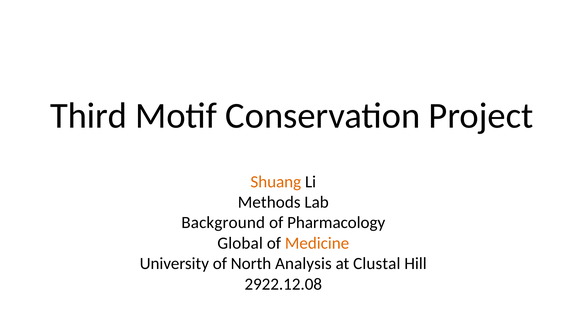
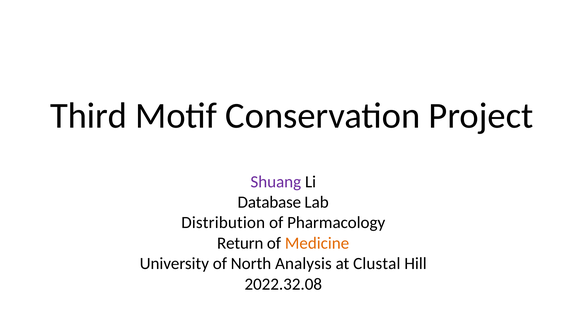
Shuang colour: orange -> purple
Methods: Methods -> Database
Background: Background -> Distribution
Global: Global -> Return
2922.12.08: 2922.12.08 -> 2022.32.08
